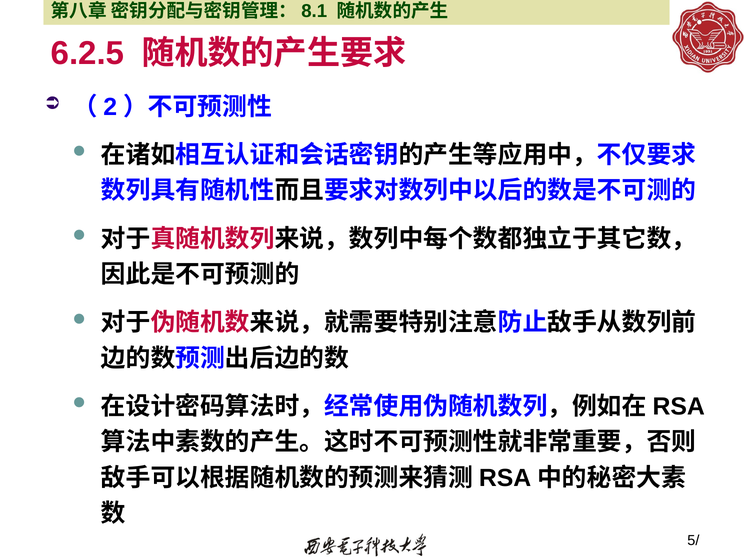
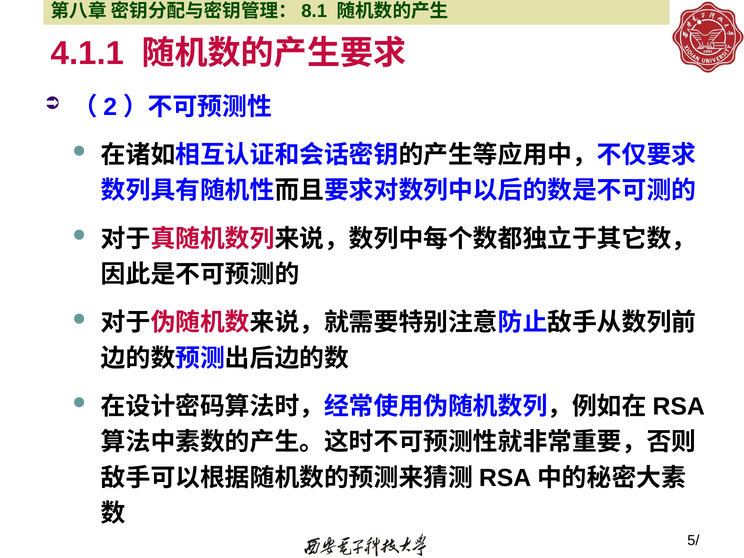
6.2.5: 6.2.5 -> 4.1.1
